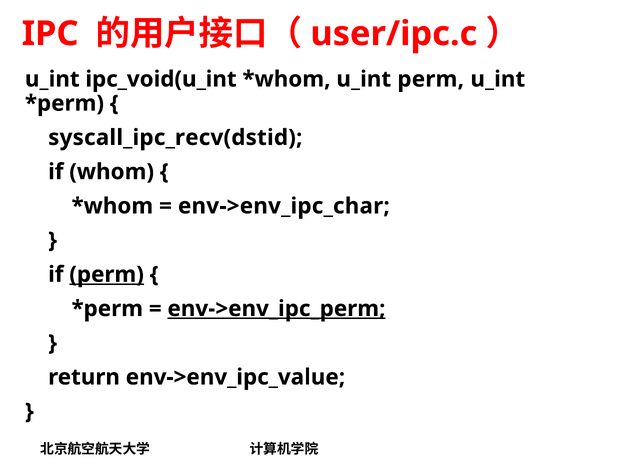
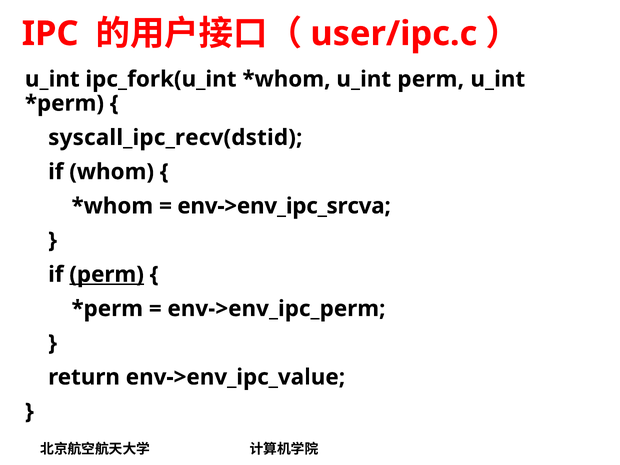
ipc_void(u_int: ipc_void(u_int -> ipc_fork(u_int
env->env_ipc_char: env->env_ipc_char -> env->env_ipc_srcva
env->env_ipc_perm underline: present -> none
